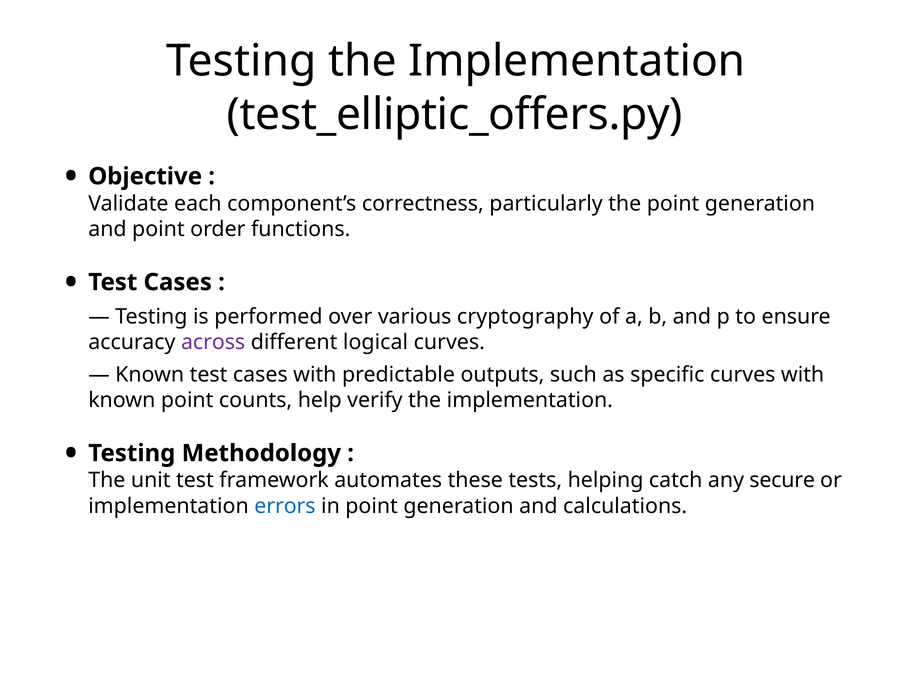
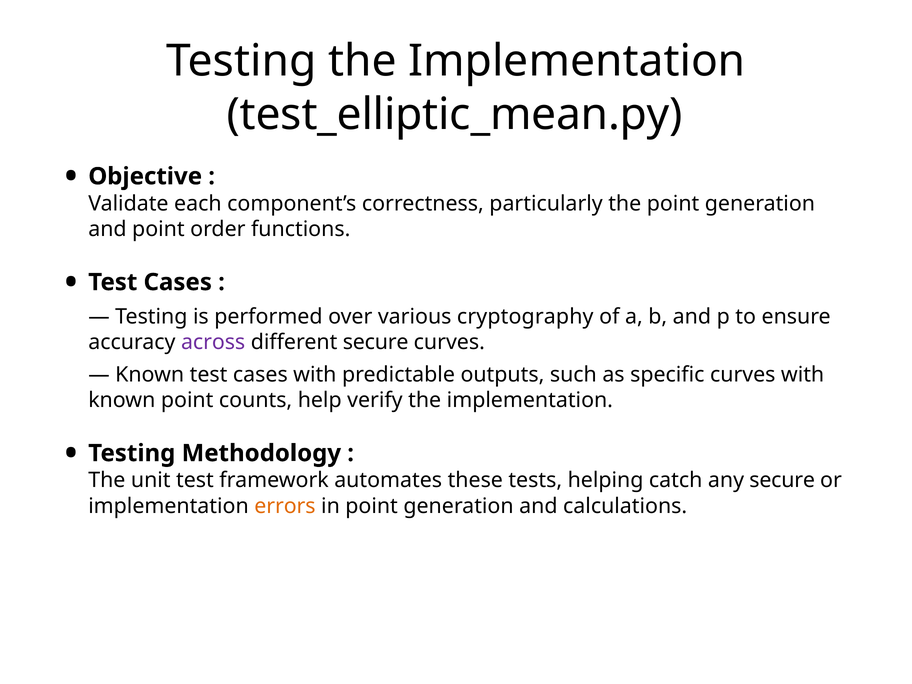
test_elliptic_offers.py: test_elliptic_offers.py -> test_elliptic_mean.py
different logical: logical -> secure
errors colour: blue -> orange
